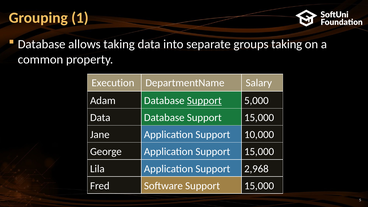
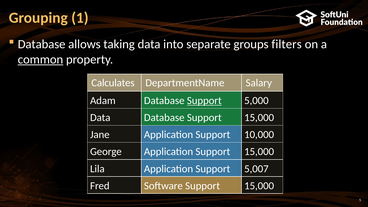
groups taking: taking -> filters
common underline: none -> present
Execution: Execution -> Calculates
2,968: 2,968 -> 5,007
